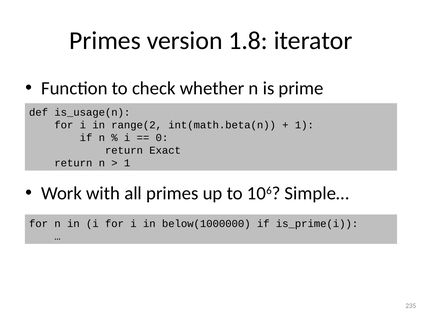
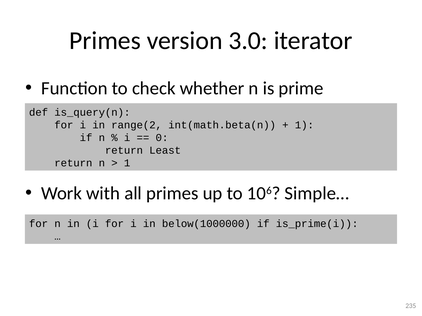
1.8: 1.8 -> 3.0
is_usage(n: is_usage(n -> is_query(n
Exact: Exact -> Least
